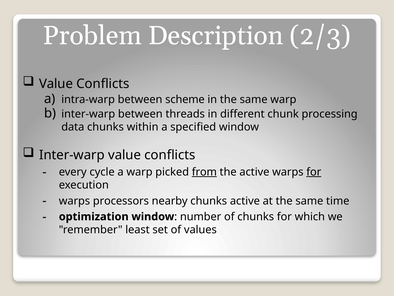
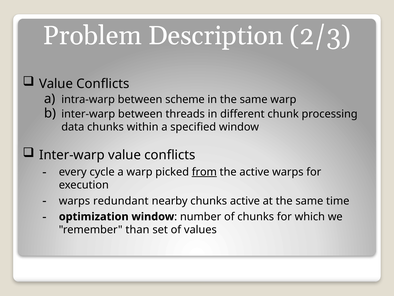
for at (314, 172) underline: present -> none
processors: processors -> redundant
least: least -> than
